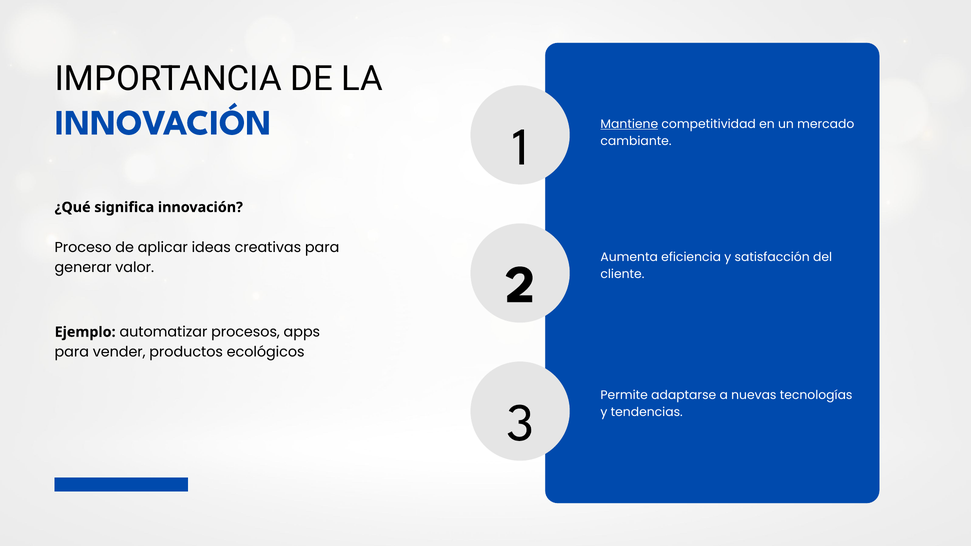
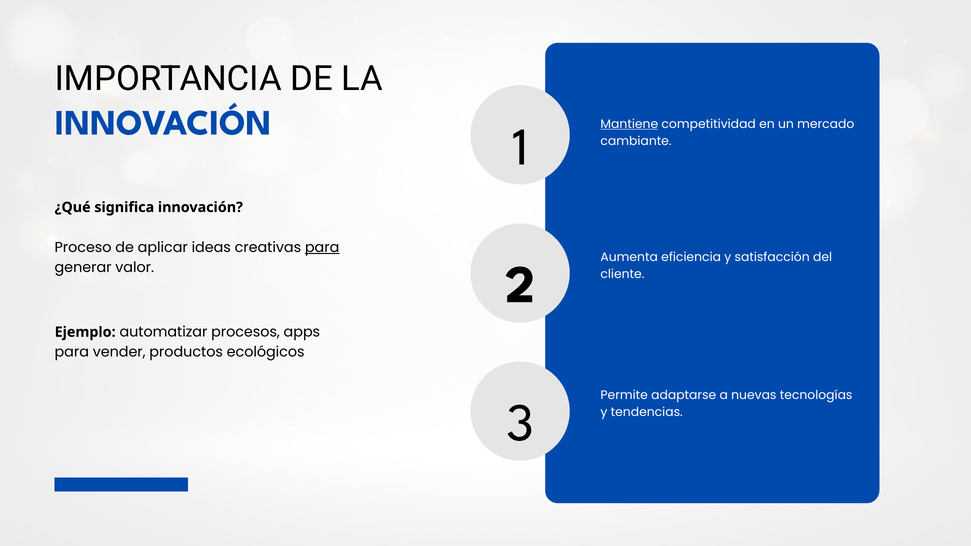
para at (322, 248) underline: none -> present
